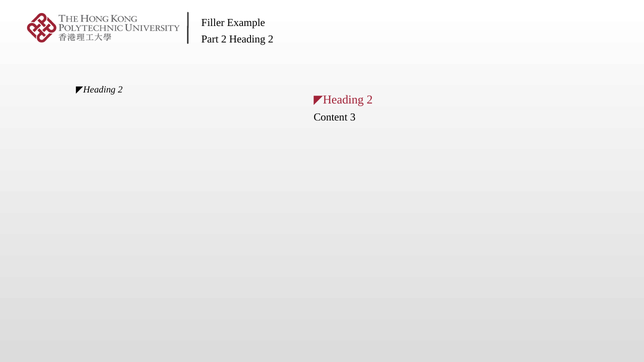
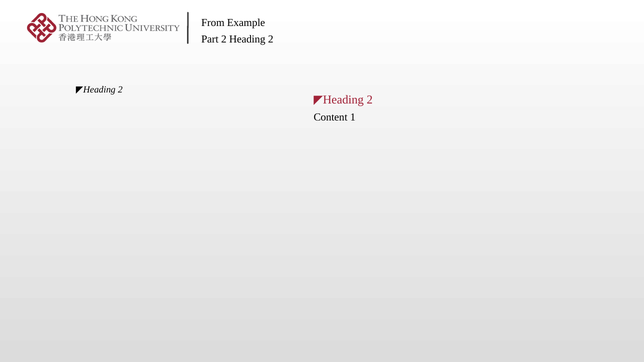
Filler: Filler -> From
3: 3 -> 1
